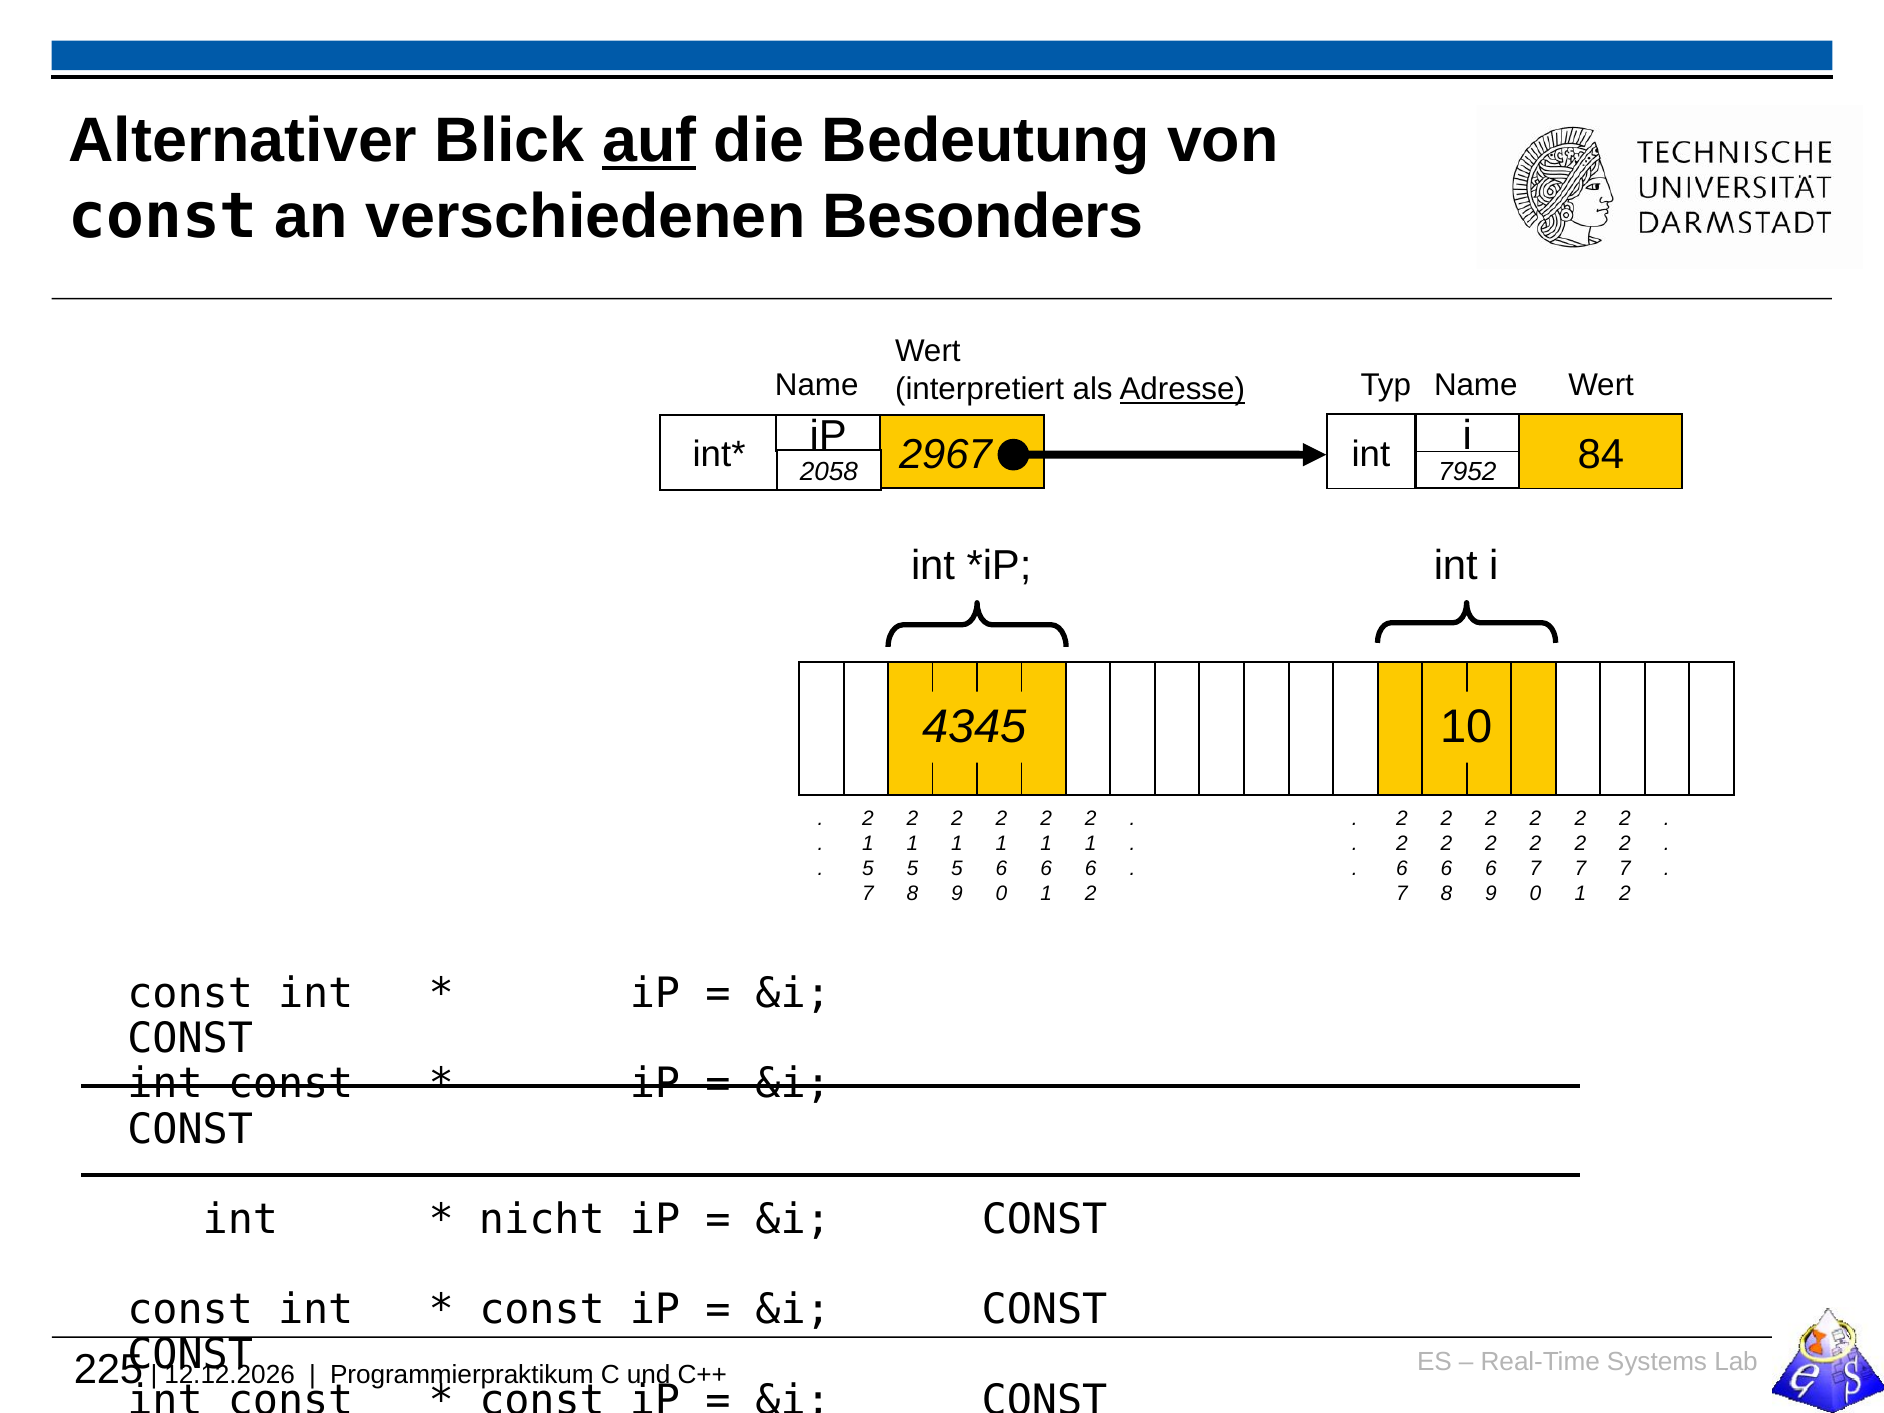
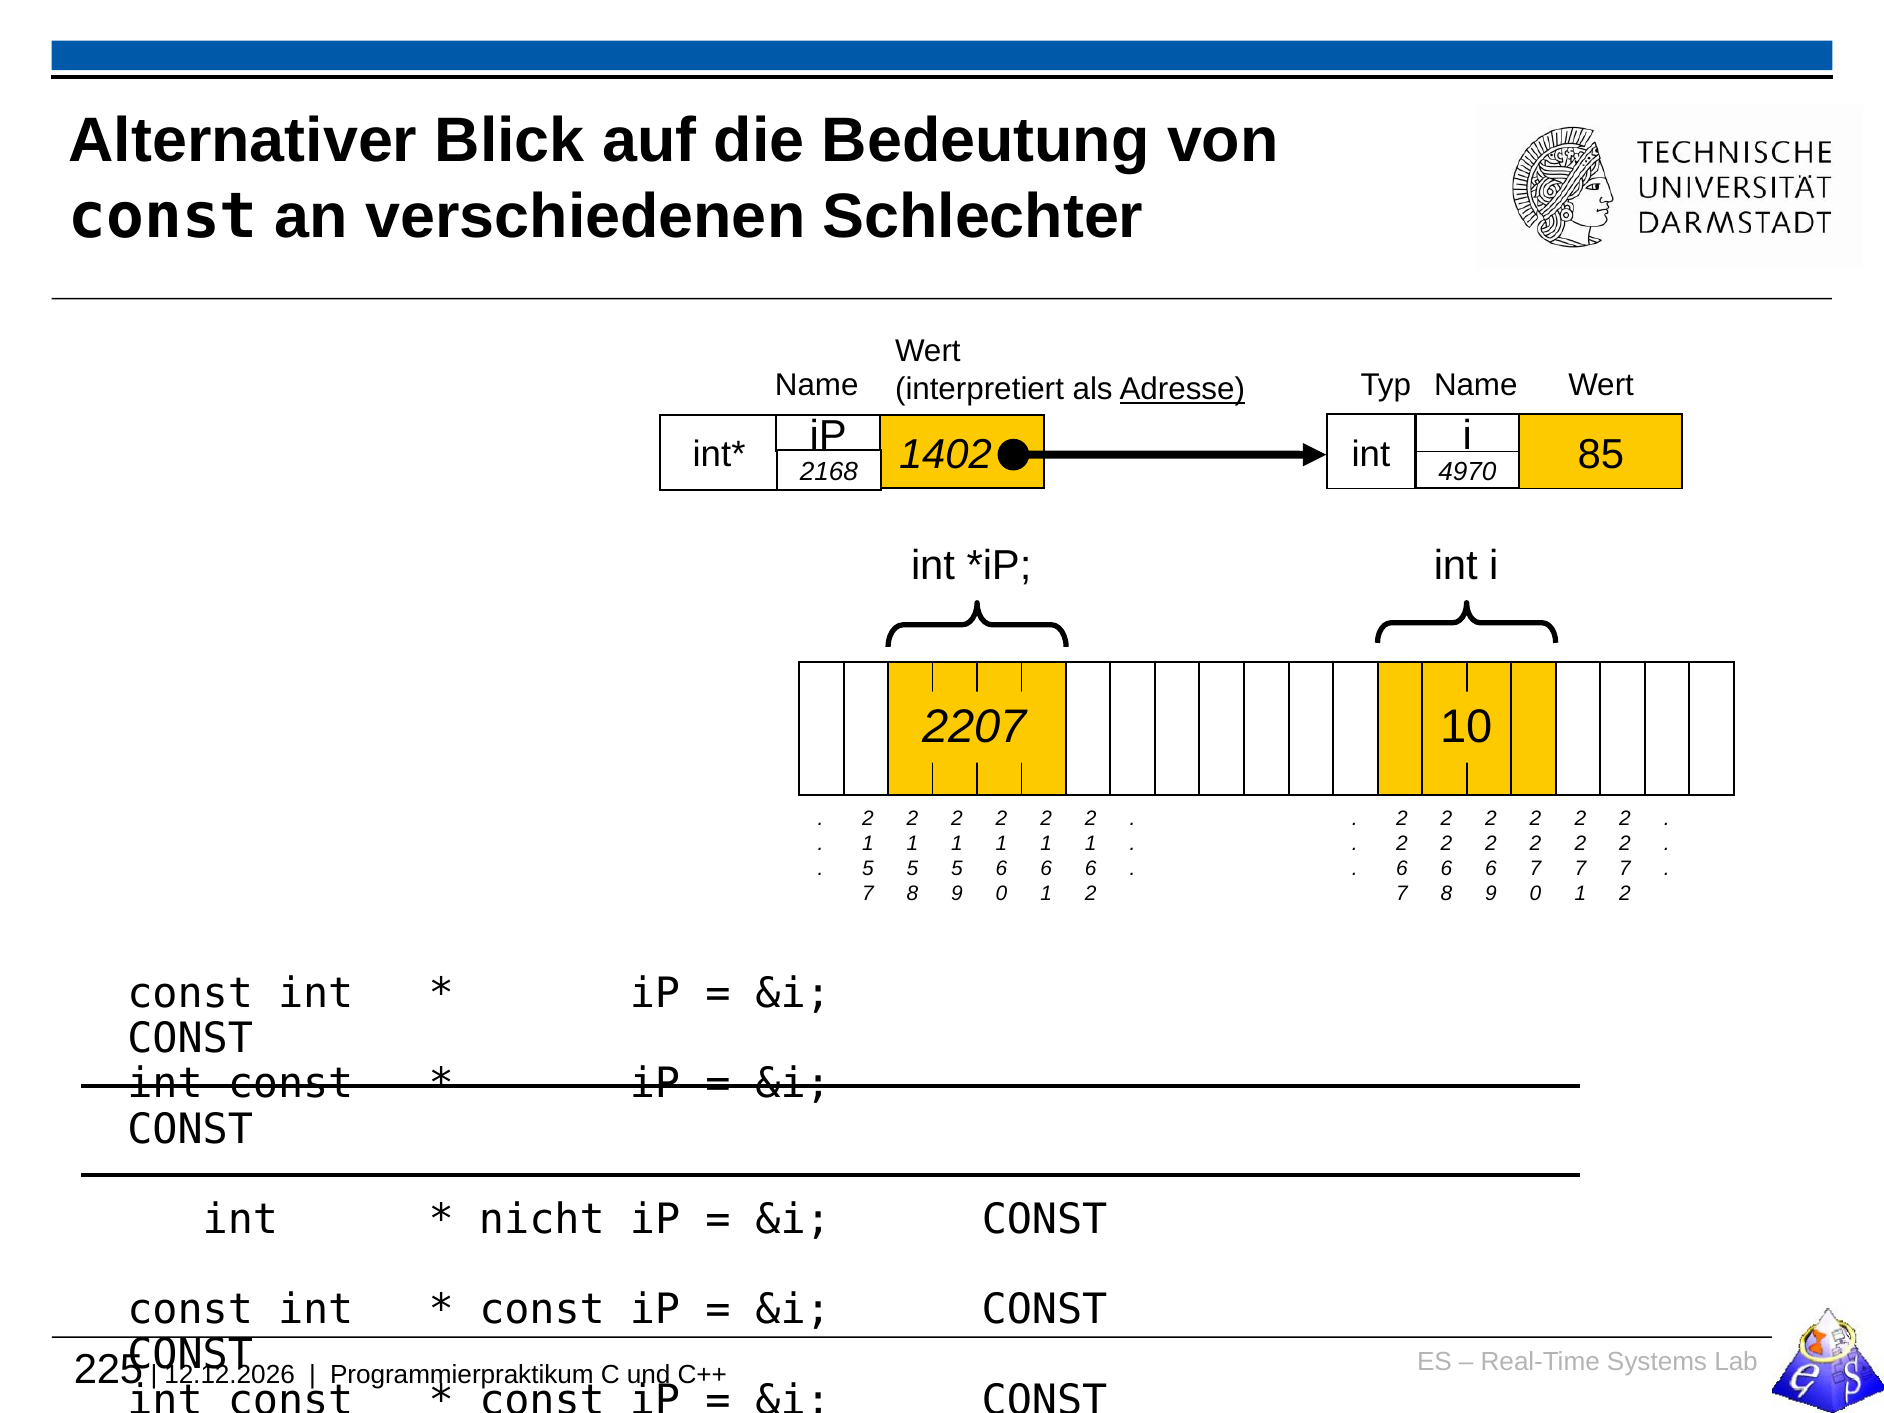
auf underline: present -> none
Besonders: Besonders -> Schlechter
2967: 2967 -> 1402
7952: 7952 -> 4970
2058: 2058 -> 2168
84: 84 -> 85
4345: 4345 -> 2207
